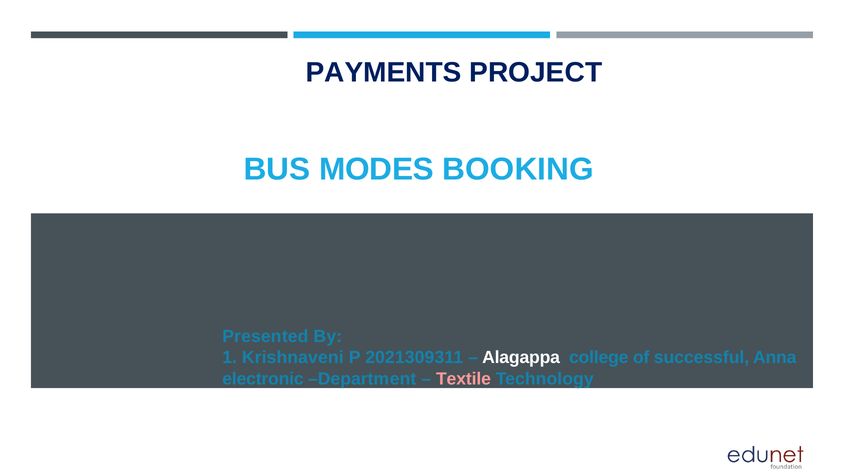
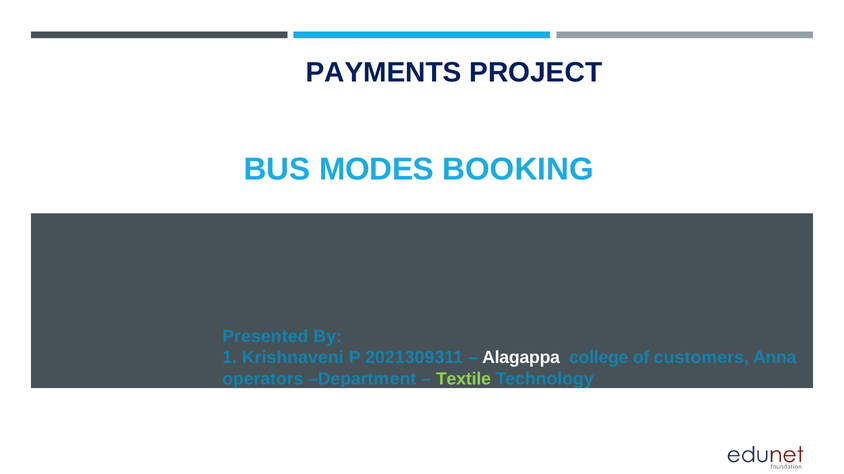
successful: successful -> customers
electronic: electronic -> operators
Textile colour: pink -> light green
